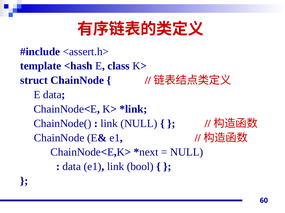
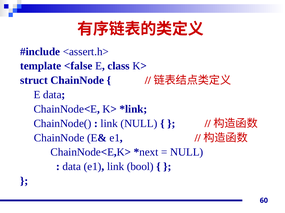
<hash: <hash -> <false
